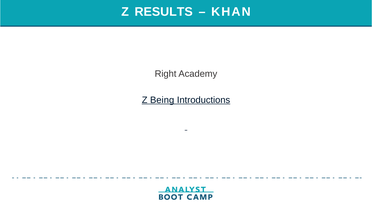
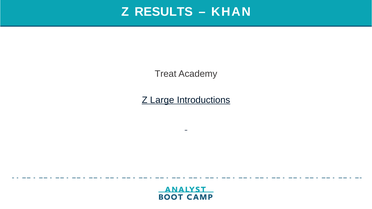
Right: Right -> Treat
Being: Being -> Large
